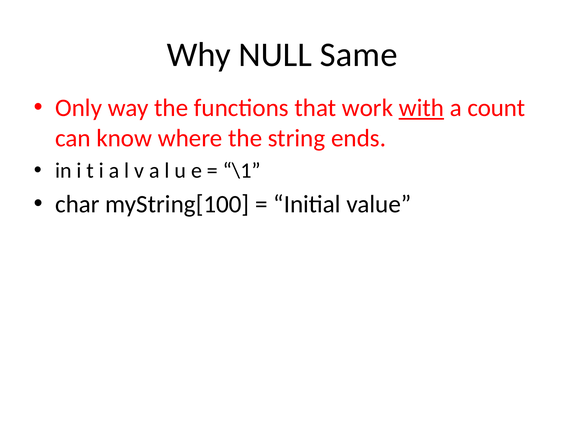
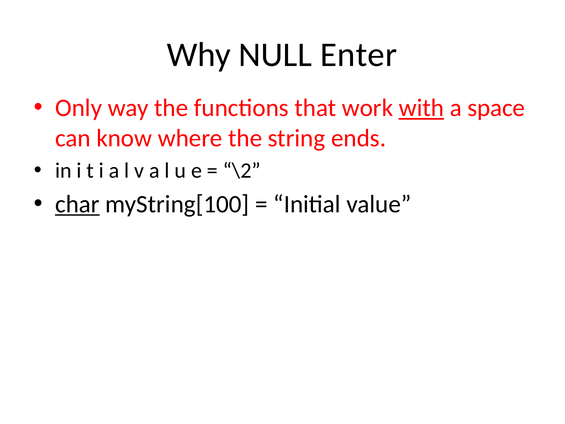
Same: Same -> Enter
count: count -> space
\1: \1 -> \2
char underline: none -> present
